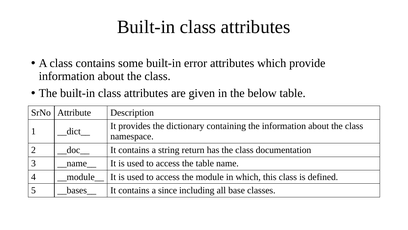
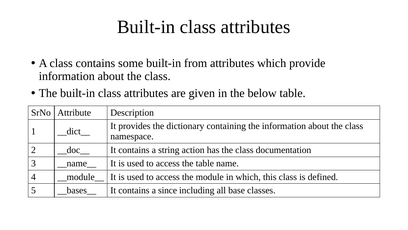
error: error -> from
return: return -> action
